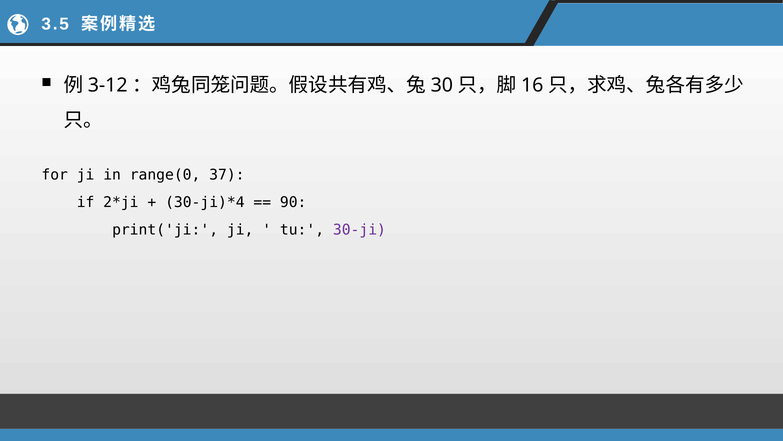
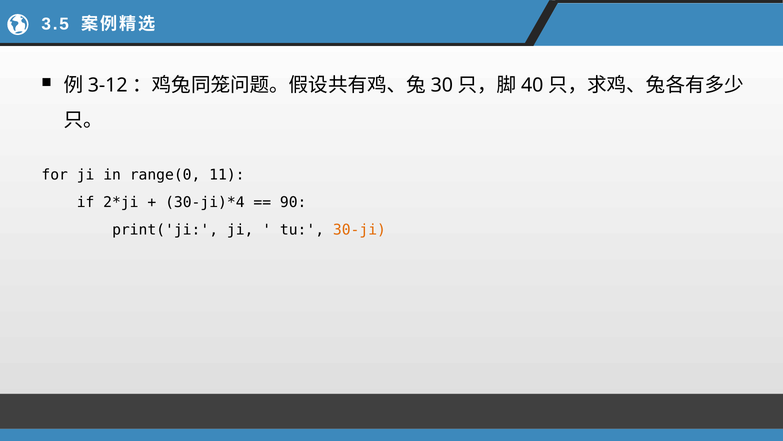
16: 16 -> 40
37: 37 -> 11
30-ji colour: purple -> orange
